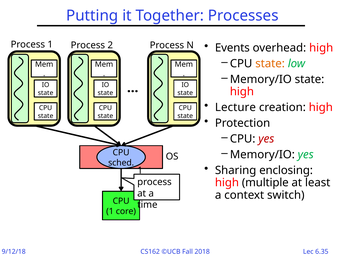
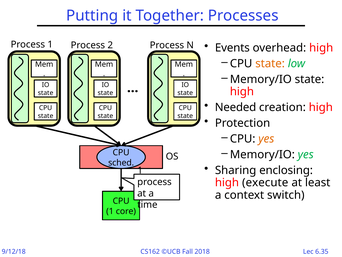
Lecture: Lecture -> Needed
yes at (266, 139) colour: red -> orange
multiple: multiple -> execute
